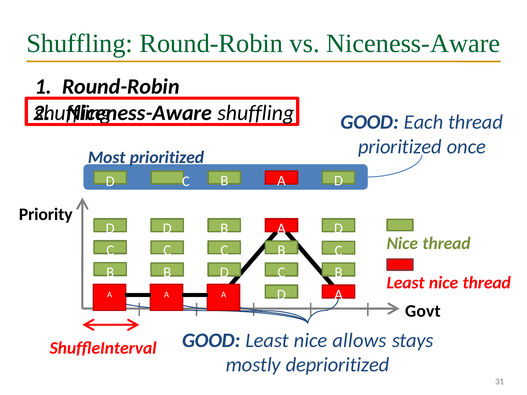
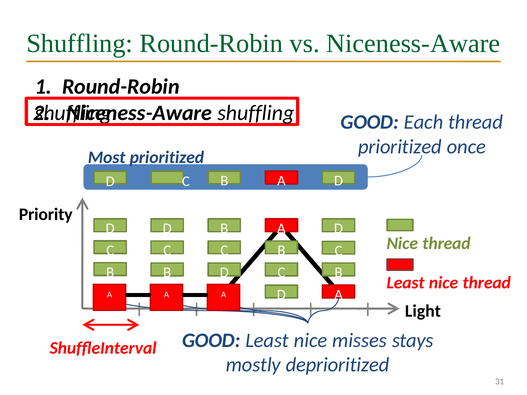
Govt: Govt -> Light
allows: allows -> misses
